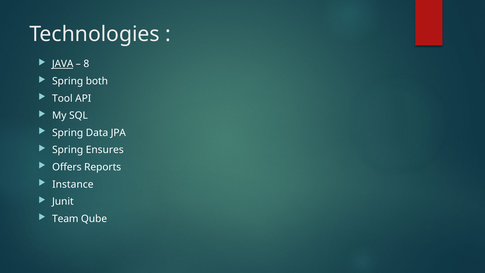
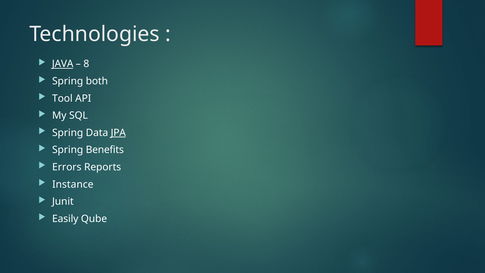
JPA underline: none -> present
Ensures: Ensures -> Benefits
Offers: Offers -> Errors
Team: Team -> Easily
